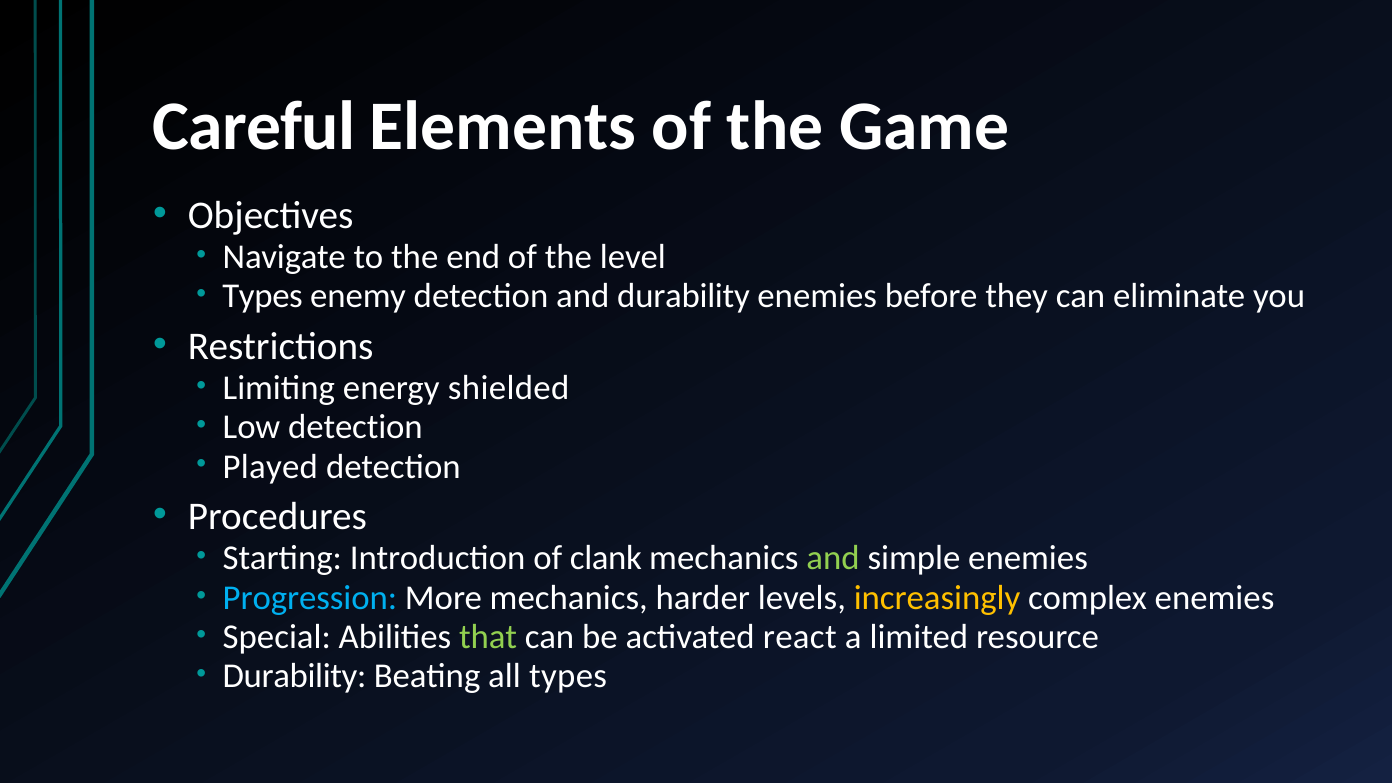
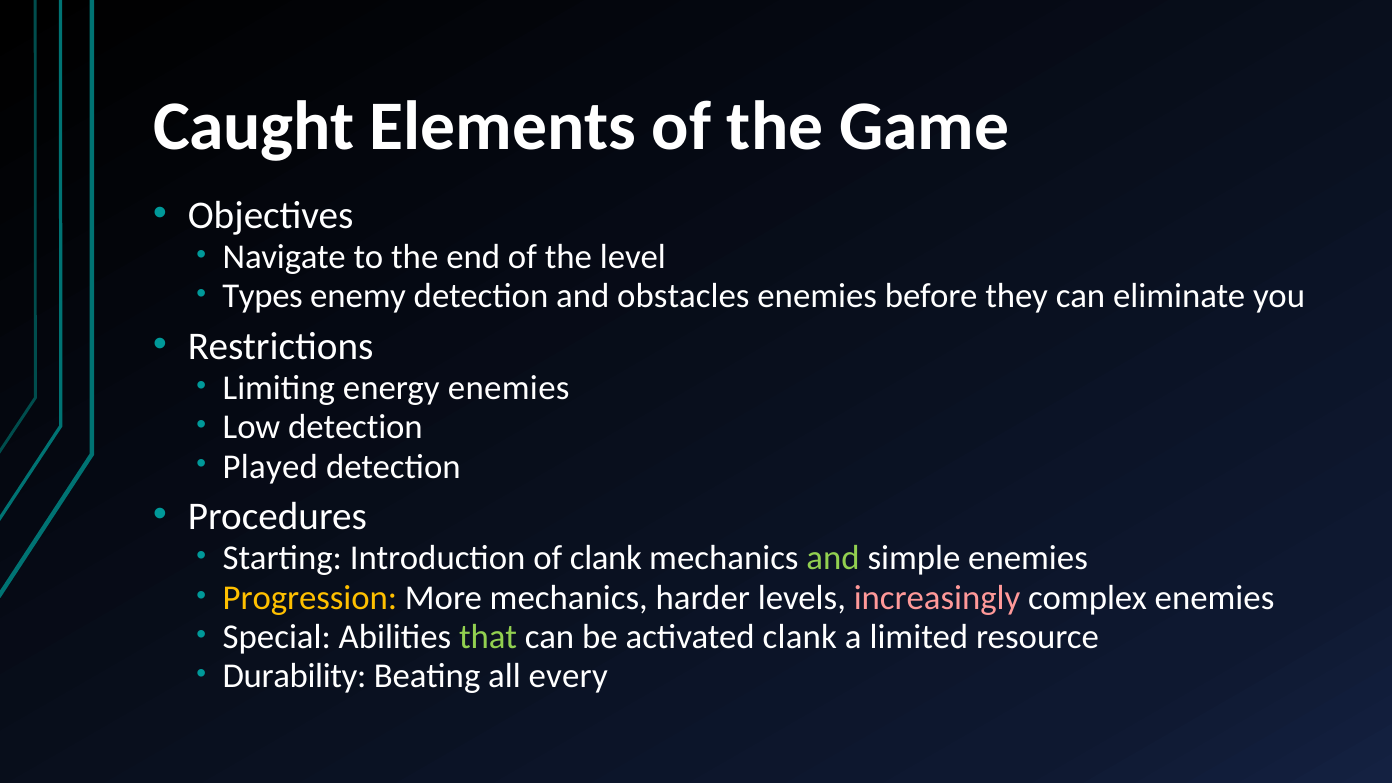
Careful: Careful -> Caught
and durability: durability -> obstacles
energy shielded: shielded -> enemies
Progression colour: light blue -> yellow
increasingly colour: yellow -> pink
activated react: react -> clank
all types: types -> every
